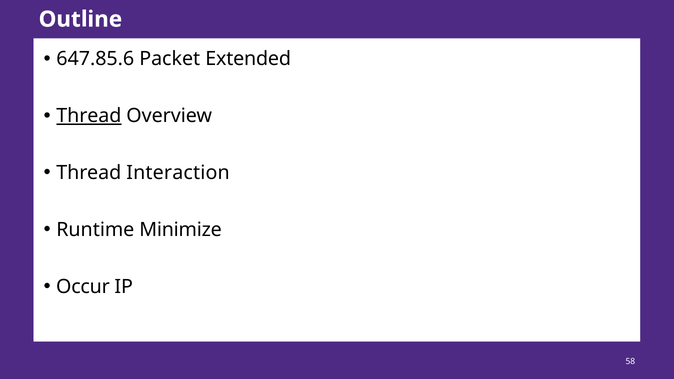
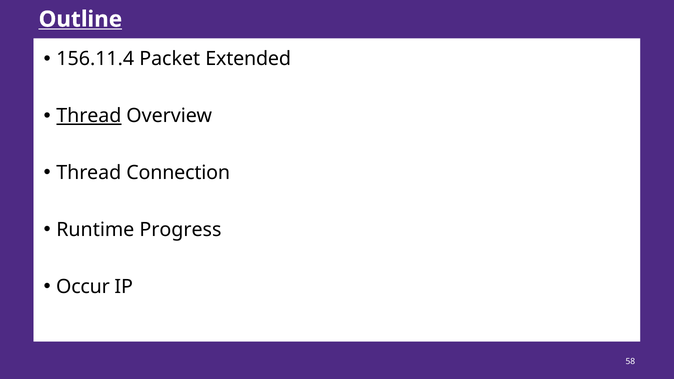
Outline underline: none -> present
647.85.6: 647.85.6 -> 156.11.4
Interaction: Interaction -> Connection
Minimize: Minimize -> Progress
